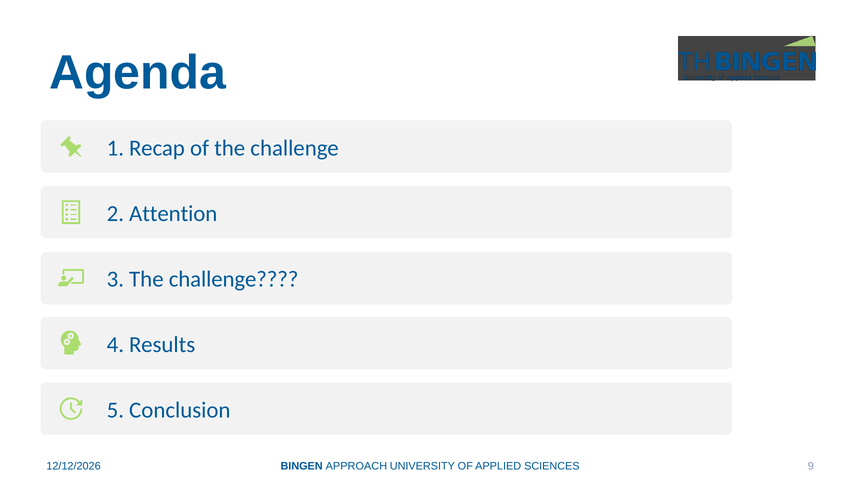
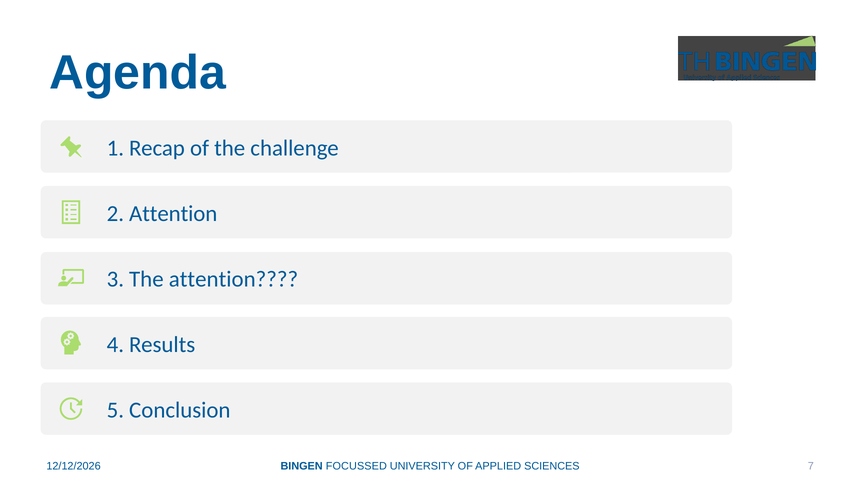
3 The challenge: challenge -> attention
APPROACH: APPROACH -> FOCUSSED
9: 9 -> 7
